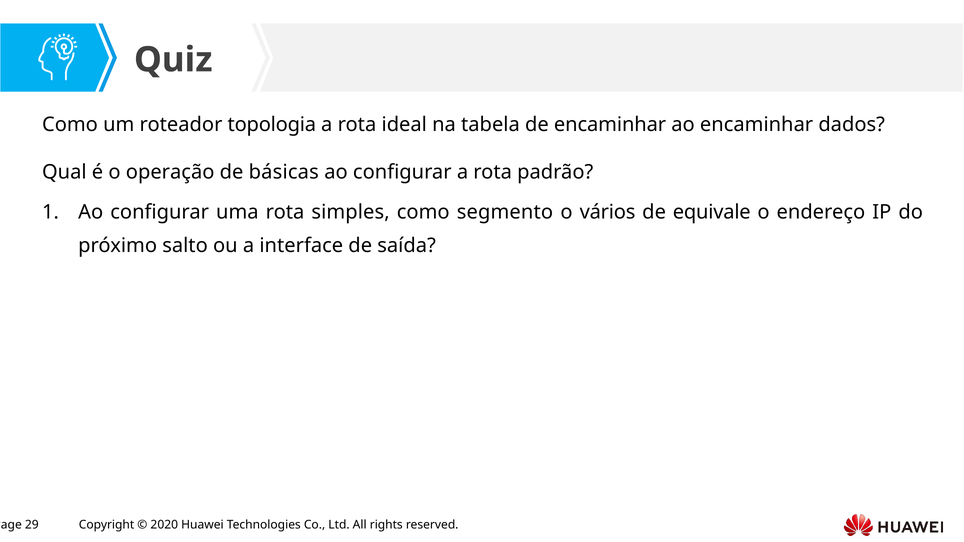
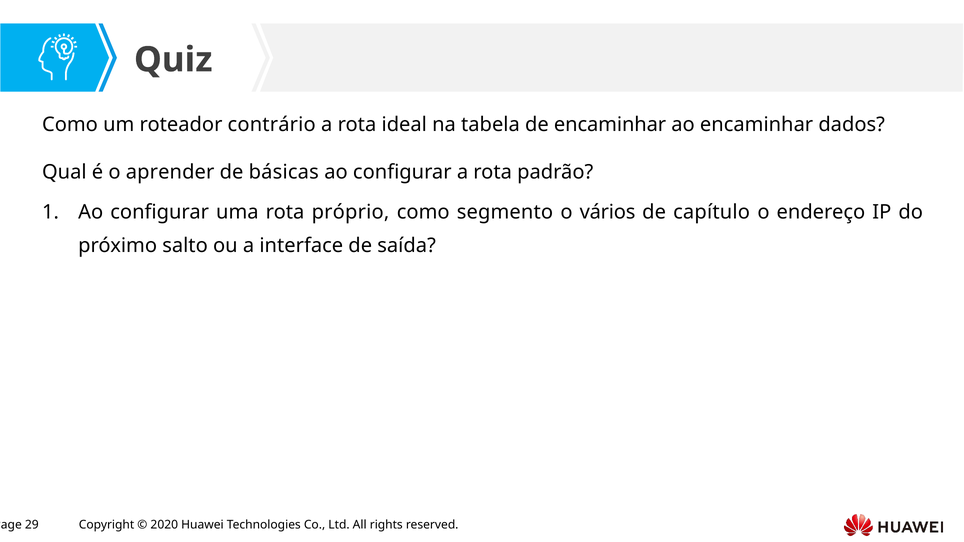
topologia: topologia -> contrário
operação: operação -> aprender
simples: simples -> próprio
equivale: equivale -> capítulo
